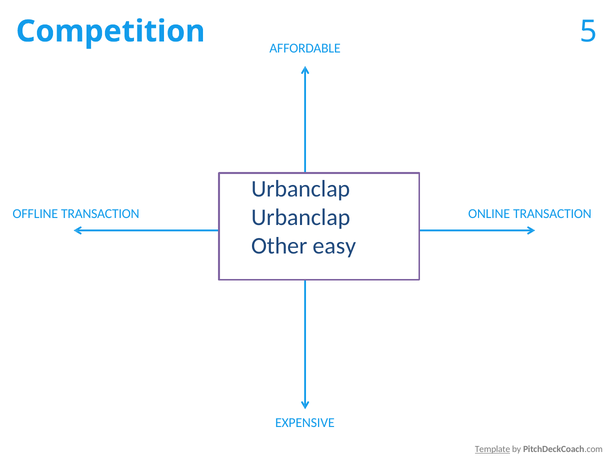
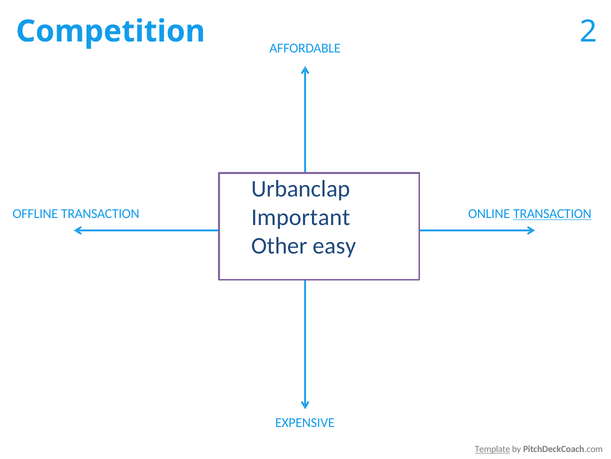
5: 5 -> 2
Urbanclap at (301, 217): Urbanclap -> Important
TRANSACTION at (552, 214) underline: none -> present
